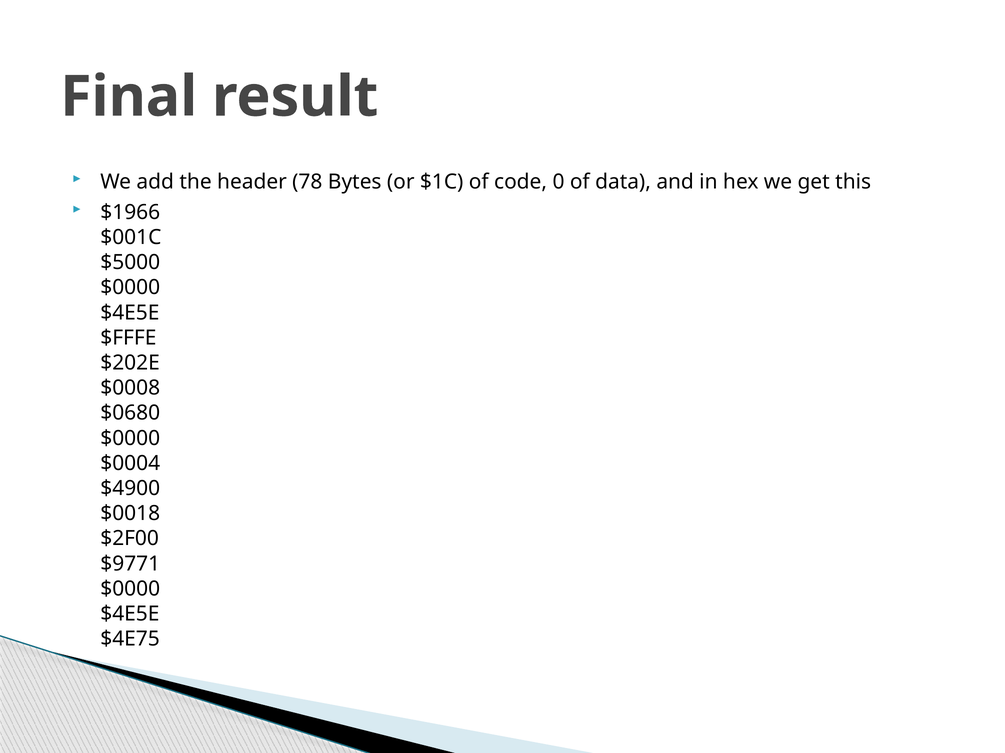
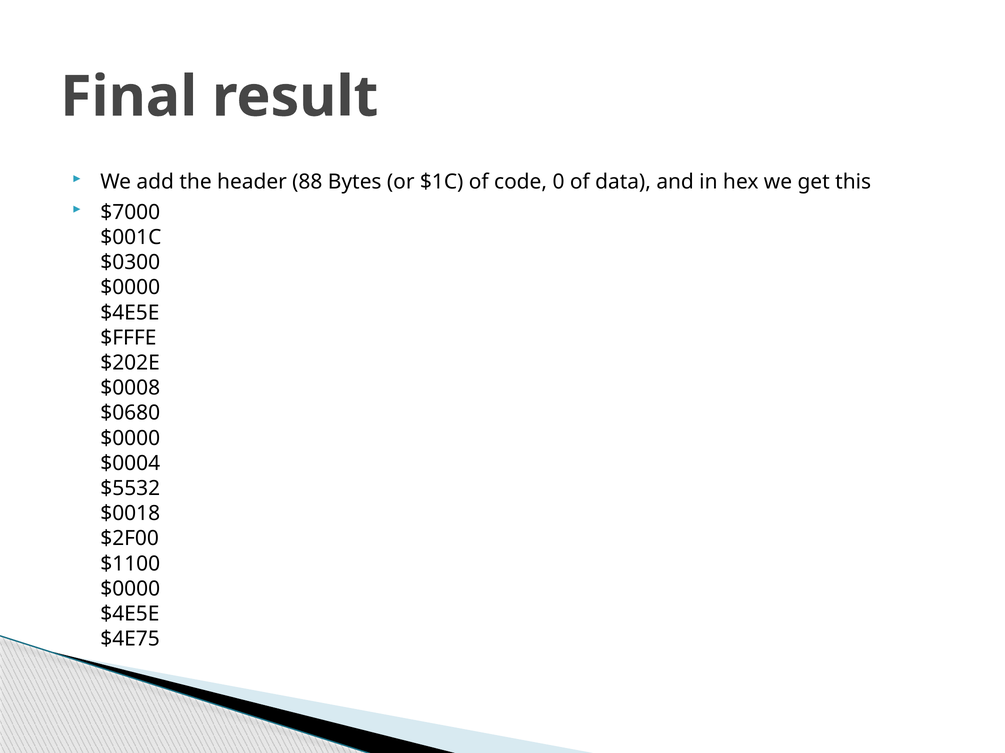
78: 78 -> 88
$1966: $1966 -> $7000
$5000: $5000 -> $0300
$4900: $4900 -> $5532
$9771: $9771 -> $1100
